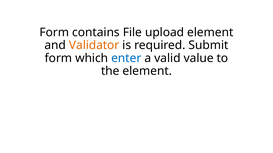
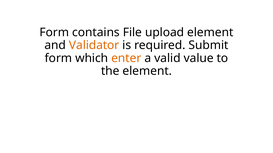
enter colour: blue -> orange
